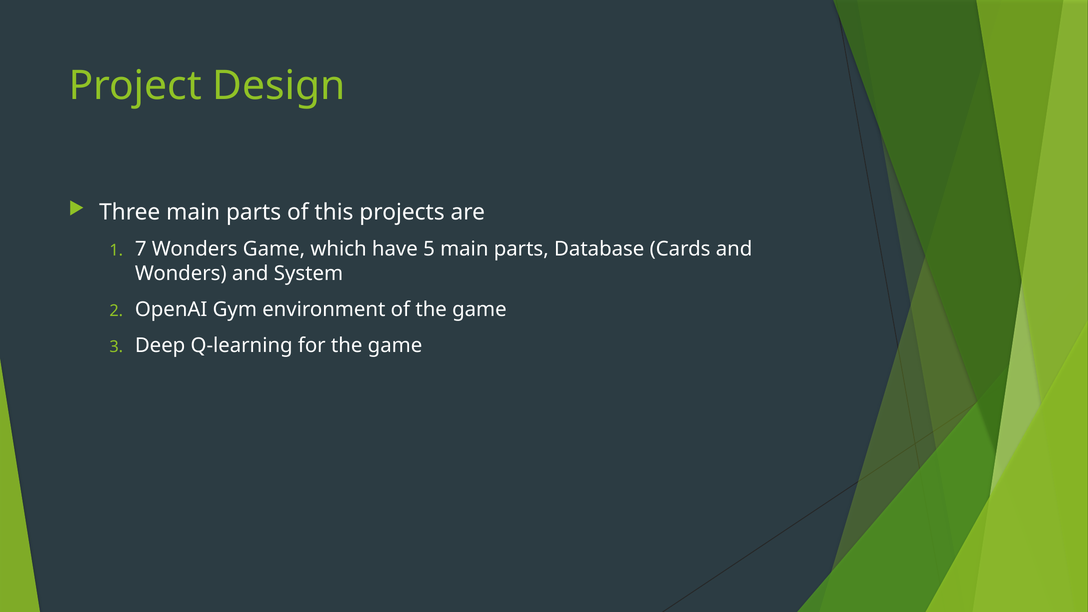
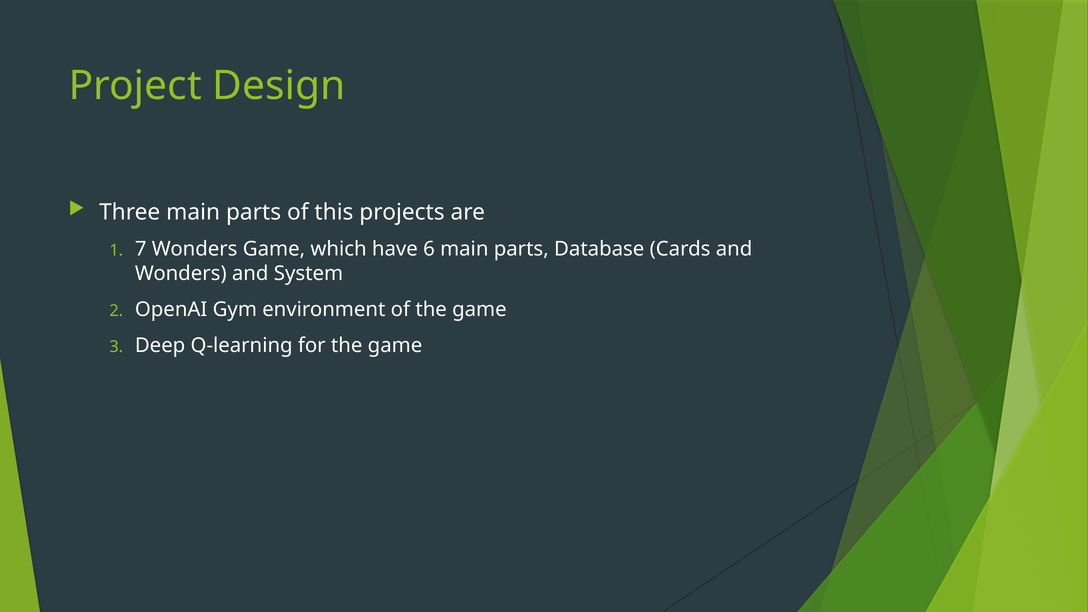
5: 5 -> 6
